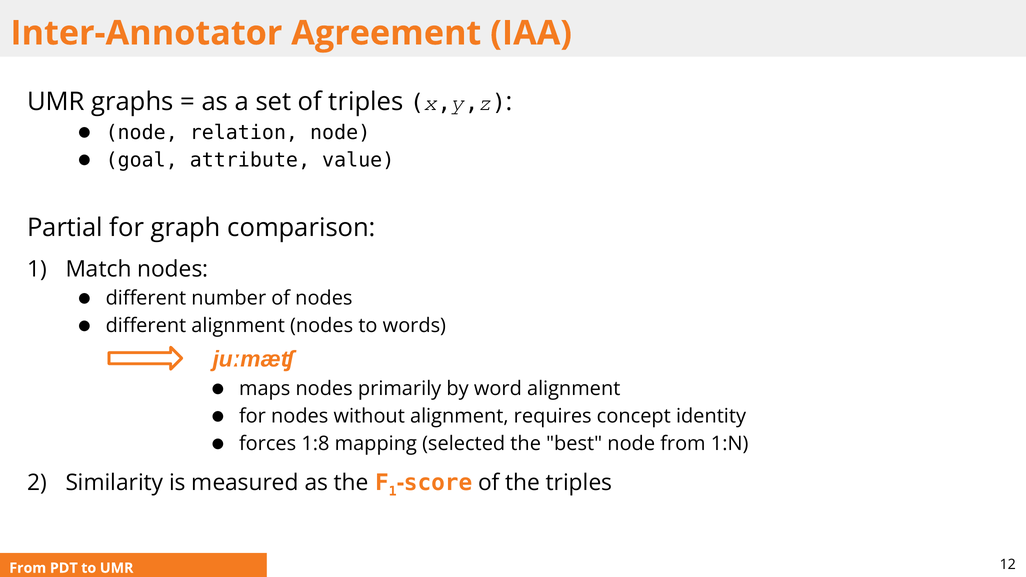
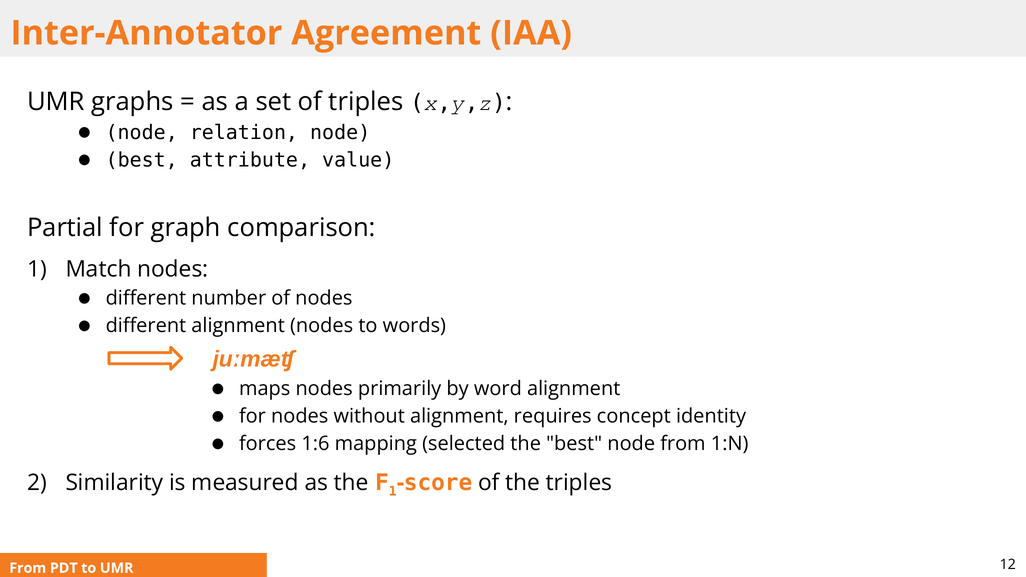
goal at (142, 160): goal -> best
1:8: 1:8 -> 1:6
